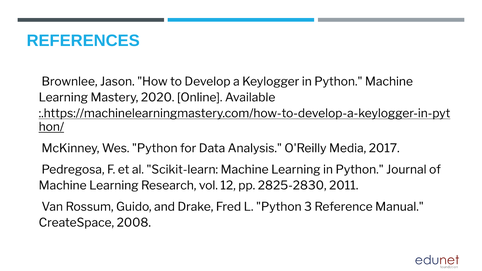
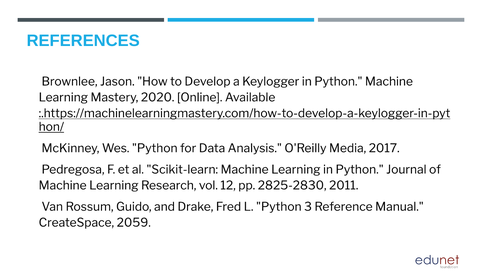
2008: 2008 -> 2059
